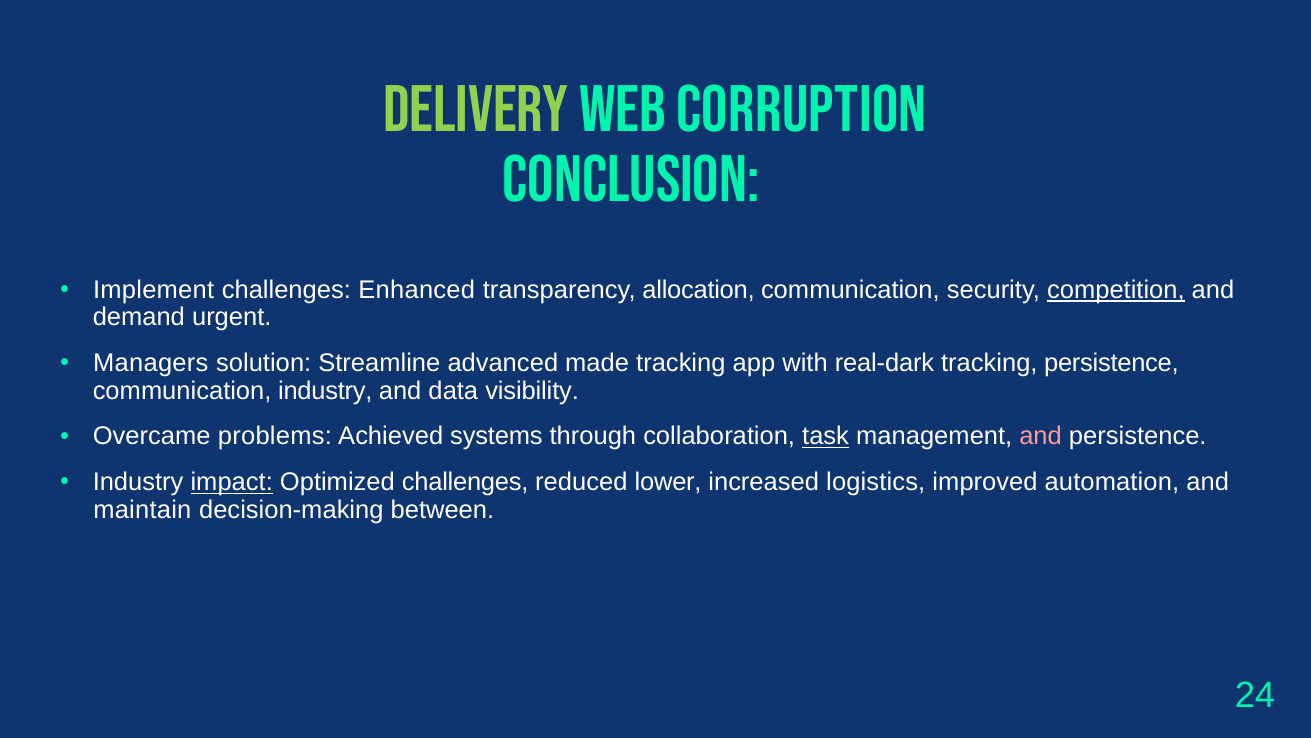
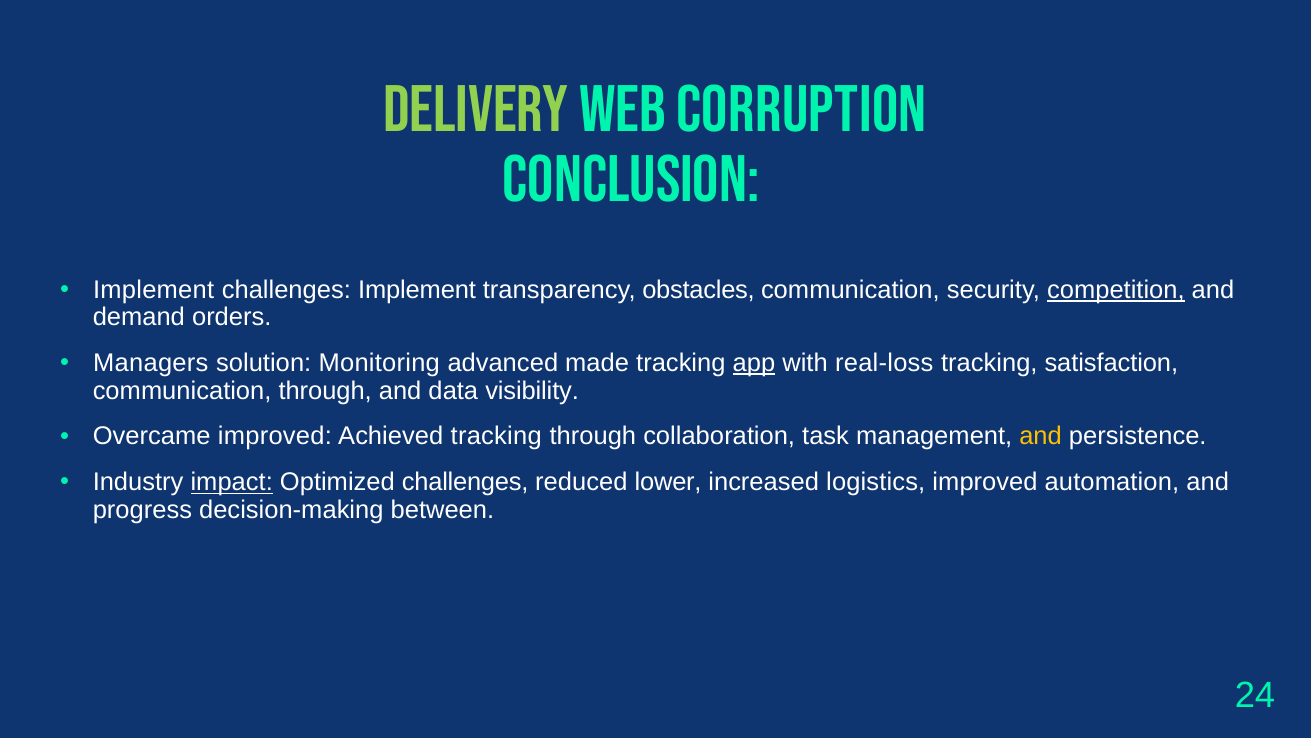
challenges Enhanced: Enhanced -> Implement
allocation: allocation -> obstacles
urgent: urgent -> orders
Streamline: Streamline -> Monitoring
app underline: none -> present
real-dark: real-dark -> real-loss
tracking persistence: persistence -> satisfaction
communication industry: industry -> through
Overcame problems: problems -> improved
Achieved systems: systems -> tracking
task underline: present -> none
and at (1041, 436) colour: pink -> yellow
maintain: maintain -> progress
